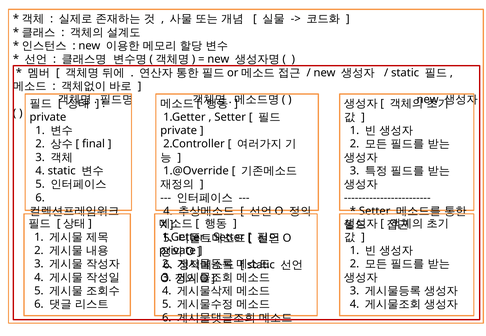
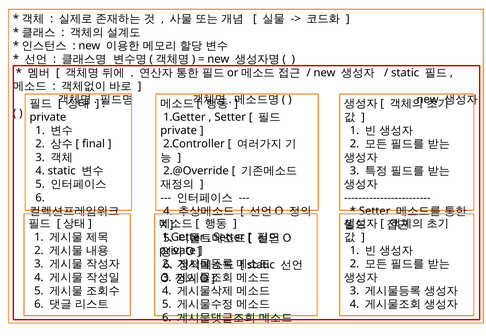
1.@Override: 1.@Override -> 2.@Override
